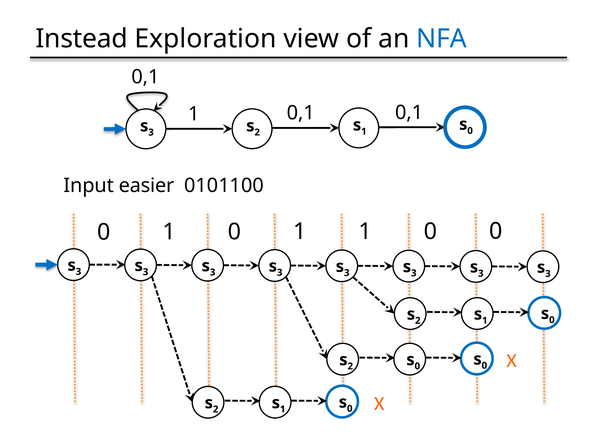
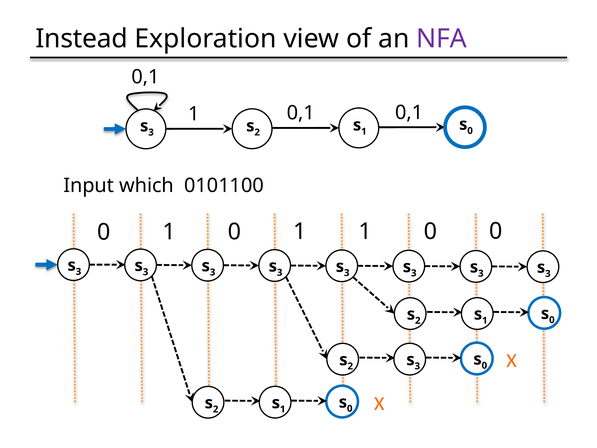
NFA colour: blue -> purple
easier: easier -> which
0 at (417, 366): 0 -> 3
